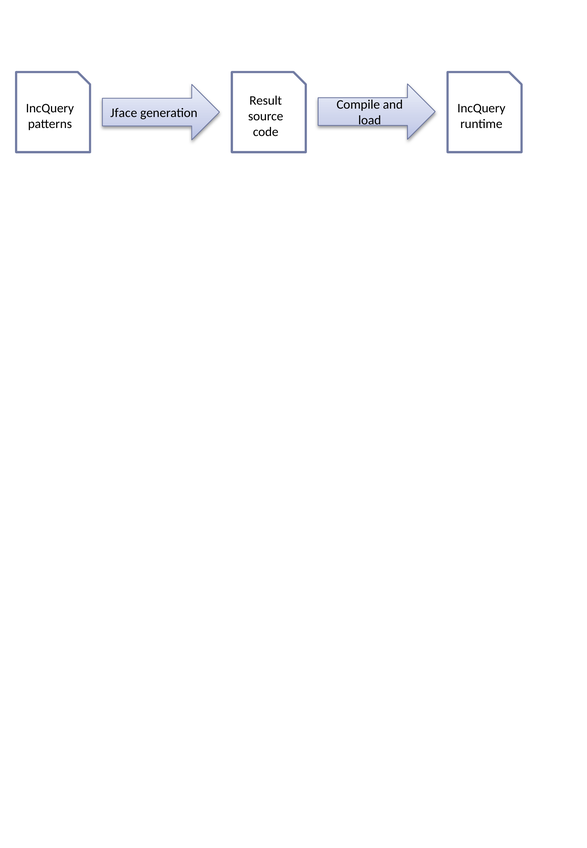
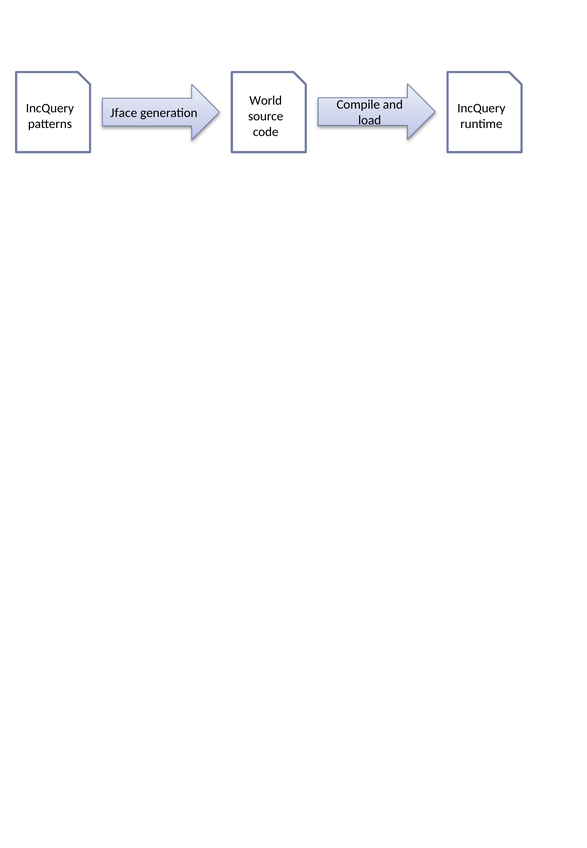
Result: Result -> World
